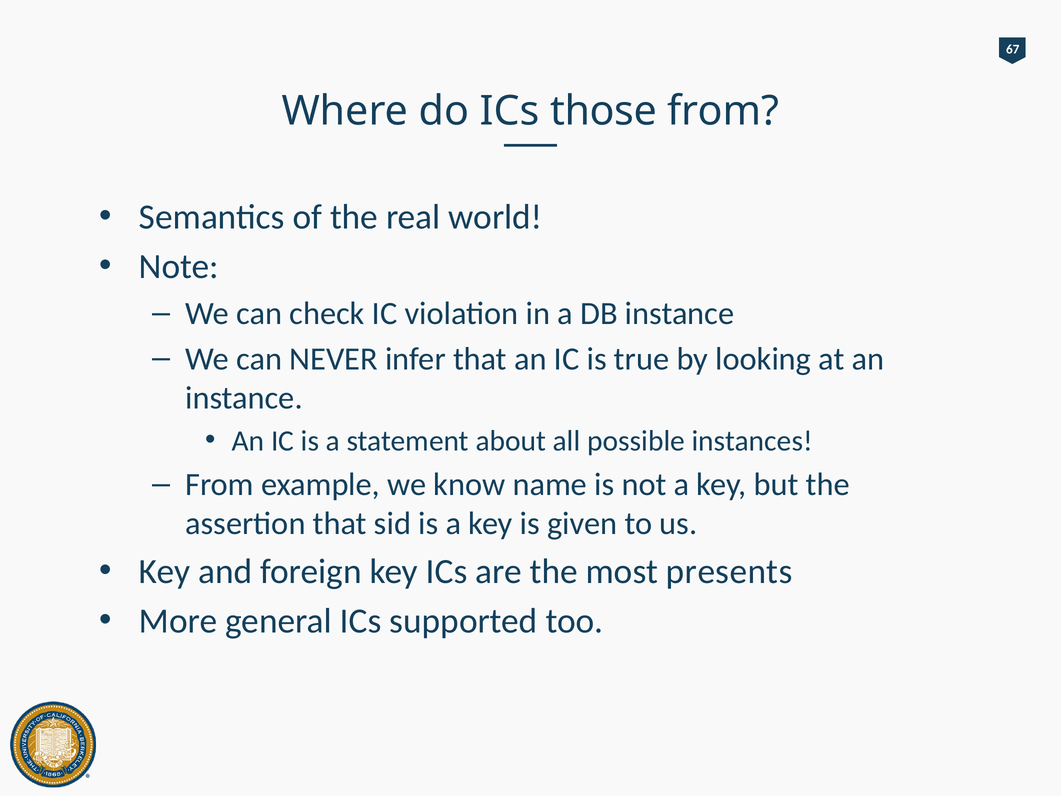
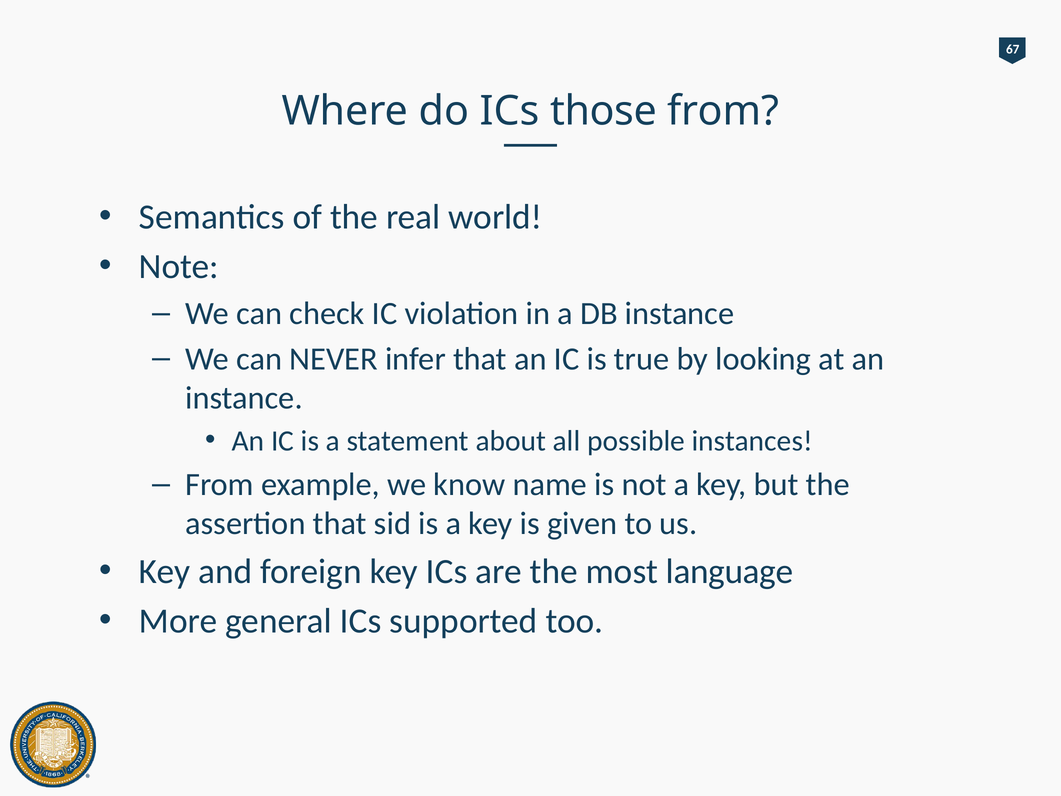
presents: presents -> language
